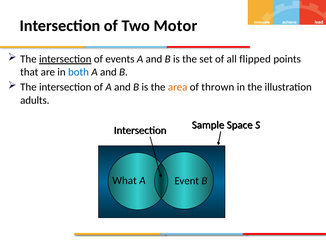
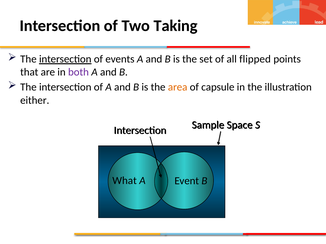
Motor: Motor -> Taking
both colour: blue -> purple
thrown: thrown -> capsule
adults: adults -> either
